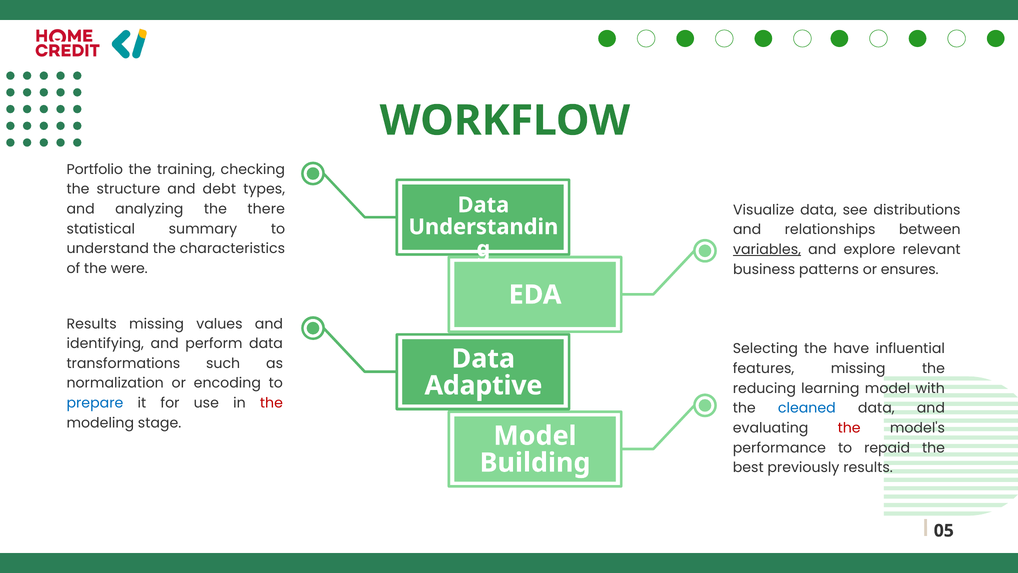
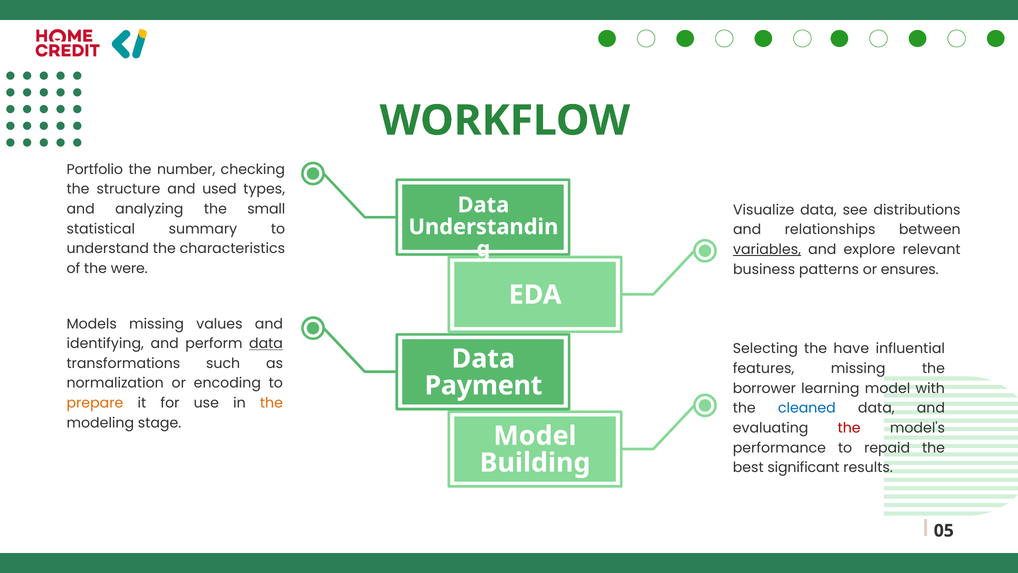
training: training -> number
debt: debt -> used
there: there -> small
Results at (92, 324): Results -> Models
data at (266, 343) underline: none -> present
Adaptive: Adaptive -> Payment
reducing: reducing -> borrower
prepare colour: blue -> orange
the at (271, 403) colour: red -> orange
previously: previously -> significant
